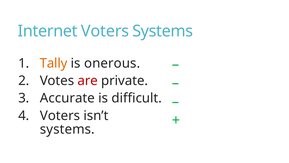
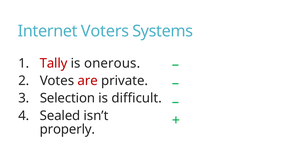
Tally colour: orange -> red
Accurate: Accurate -> Selection
Voters at (60, 115): Voters -> Sealed
systems at (67, 129): systems -> properly
